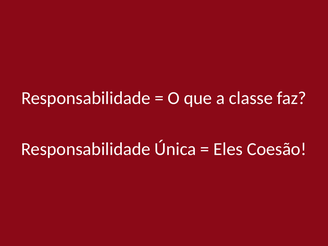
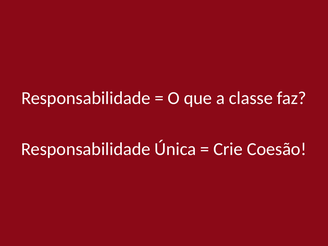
Eles: Eles -> Crie
